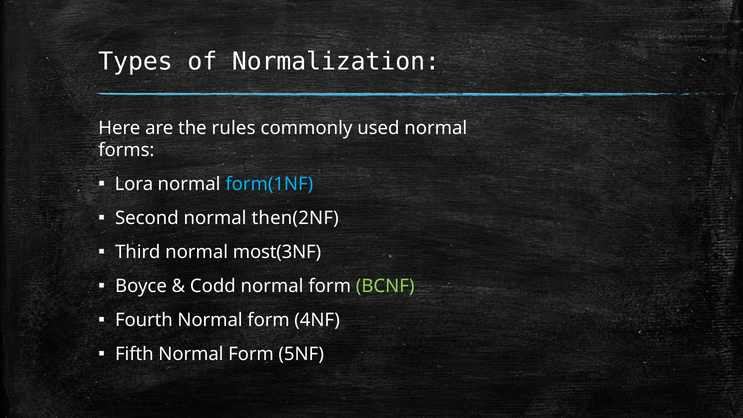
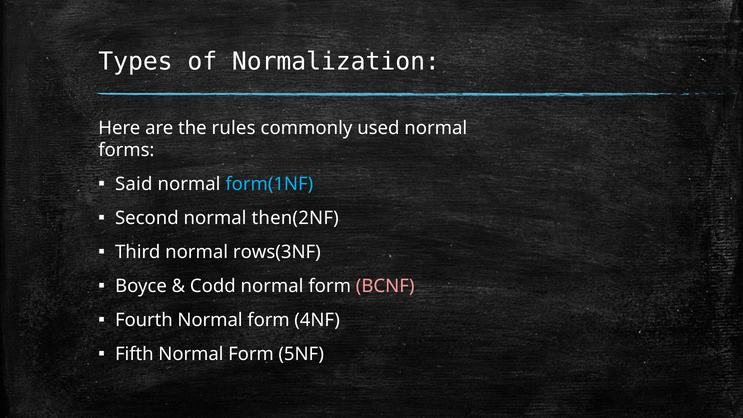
Lora: Lora -> Said
most(3NF: most(3NF -> rows(3NF
BCNF colour: light green -> pink
